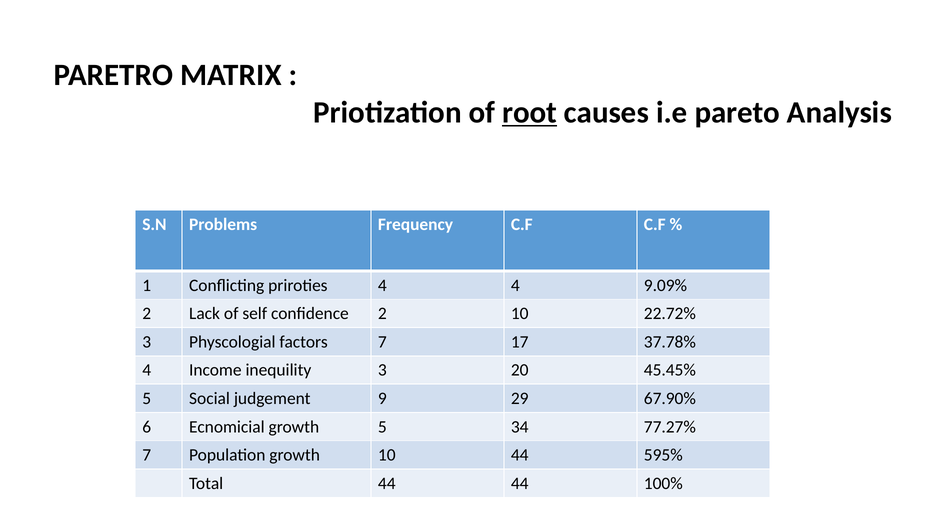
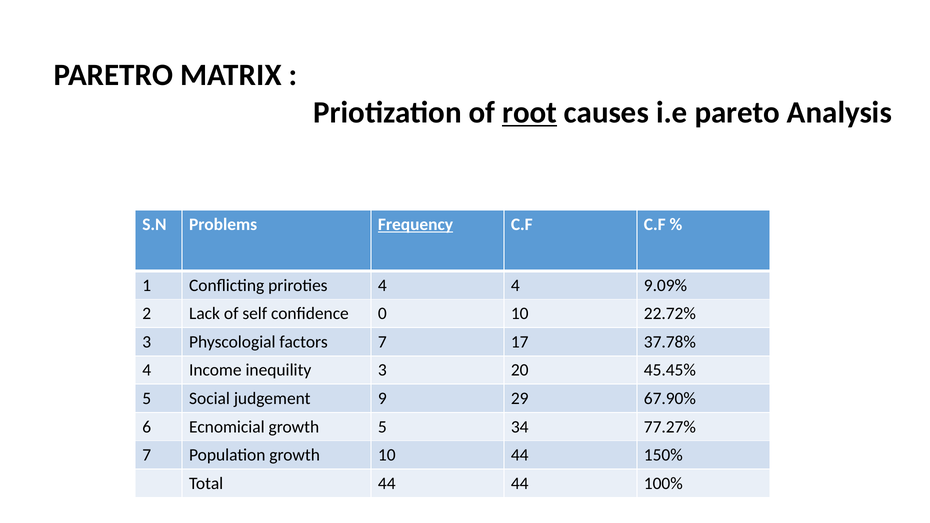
Frequency underline: none -> present
confidence 2: 2 -> 0
595%: 595% -> 150%
